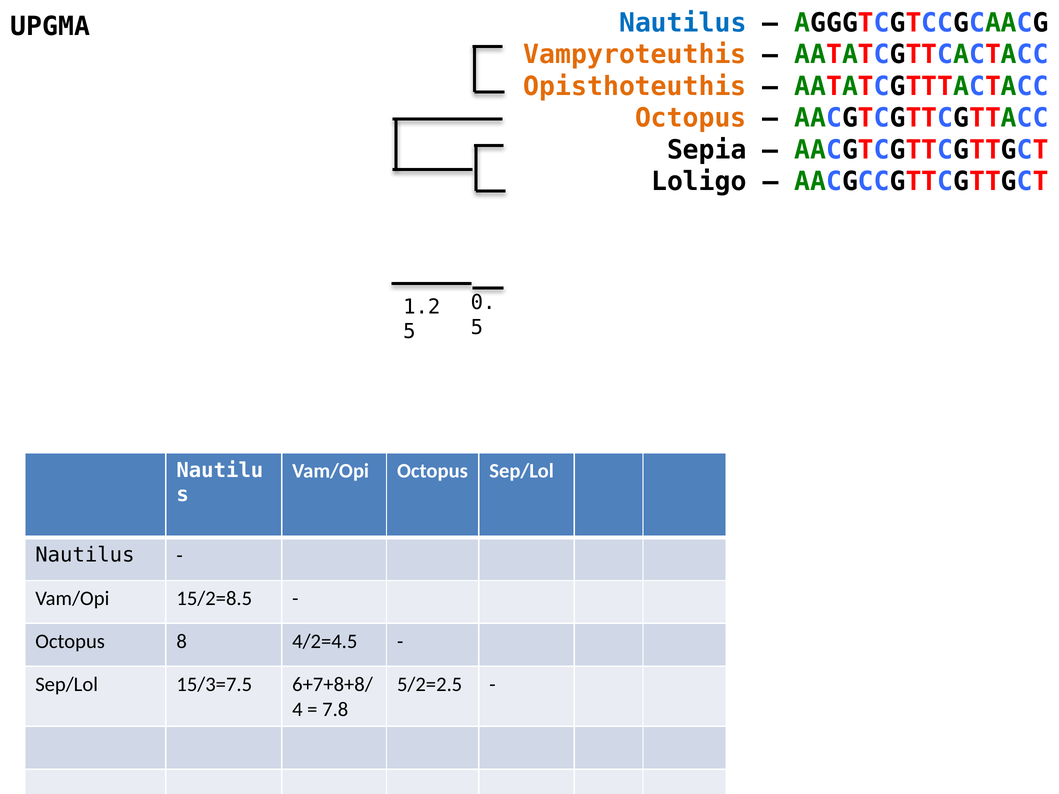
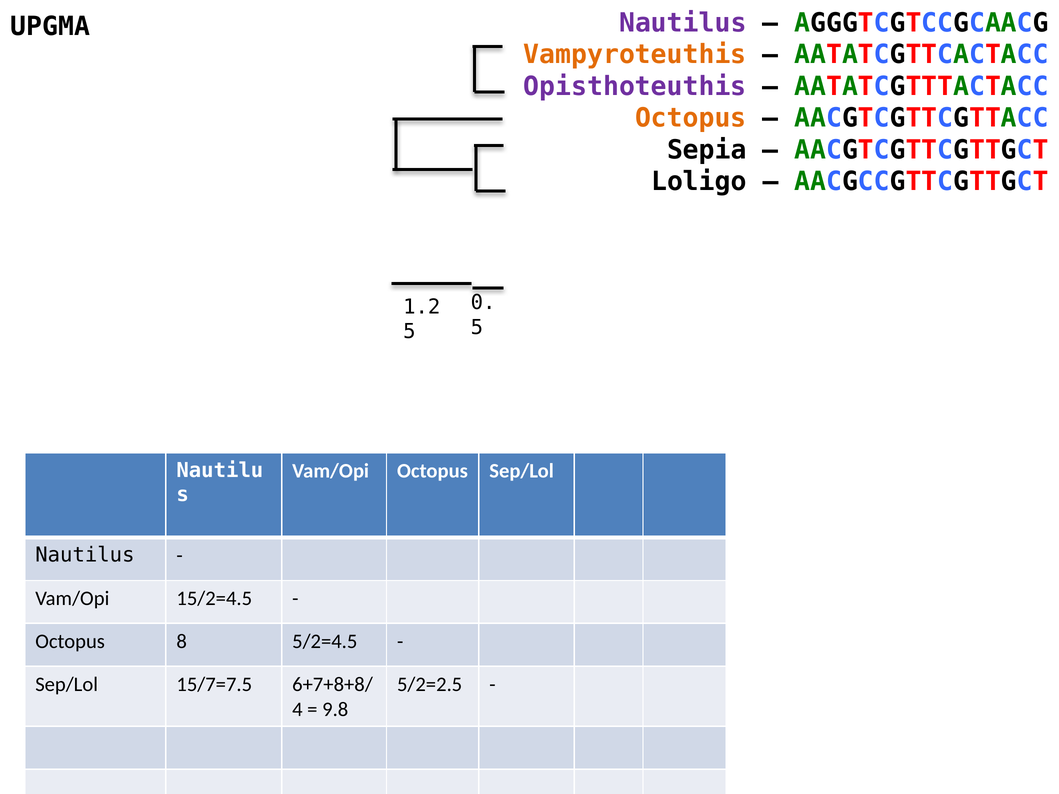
Nautilus at (683, 23) colour: blue -> purple
Opisthoteuthis colour: orange -> purple
15/2=8.5: 15/2=8.5 -> 15/2=4.5
4/2=4.5: 4/2=4.5 -> 5/2=4.5
15/3=7.5: 15/3=7.5 -> 15/7=7.5
7.8: 7.8 -> 9.8
